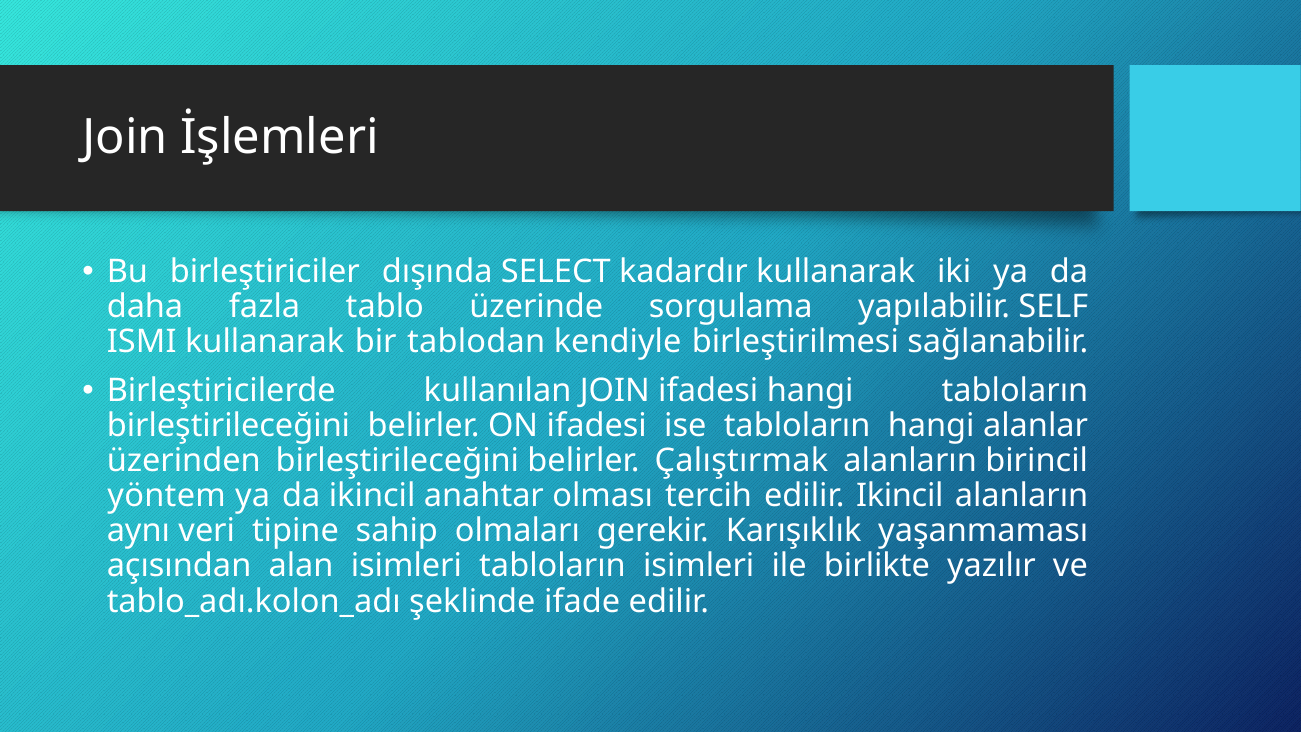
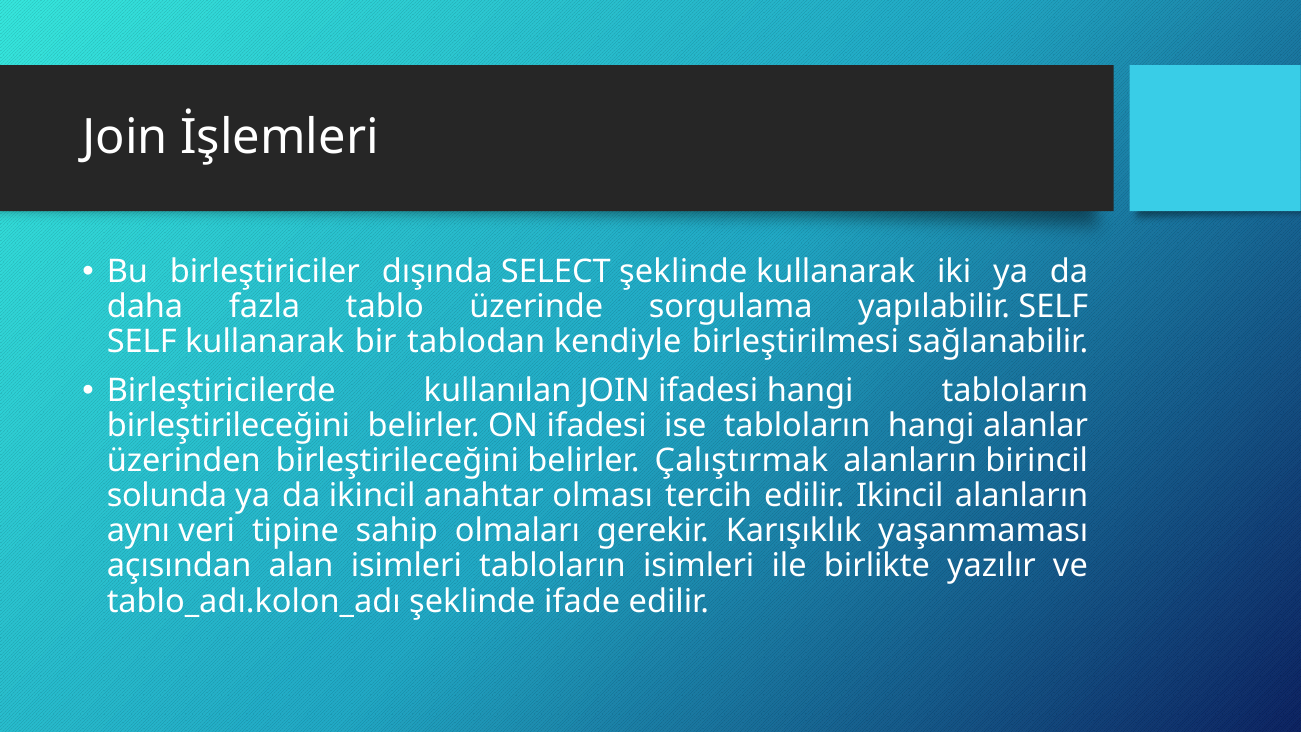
SELECT kadardır: kadardır -> şeklinde
ISMI at (142, 342): ISMI -> SELF
yöntem: yöntem -> solunda
